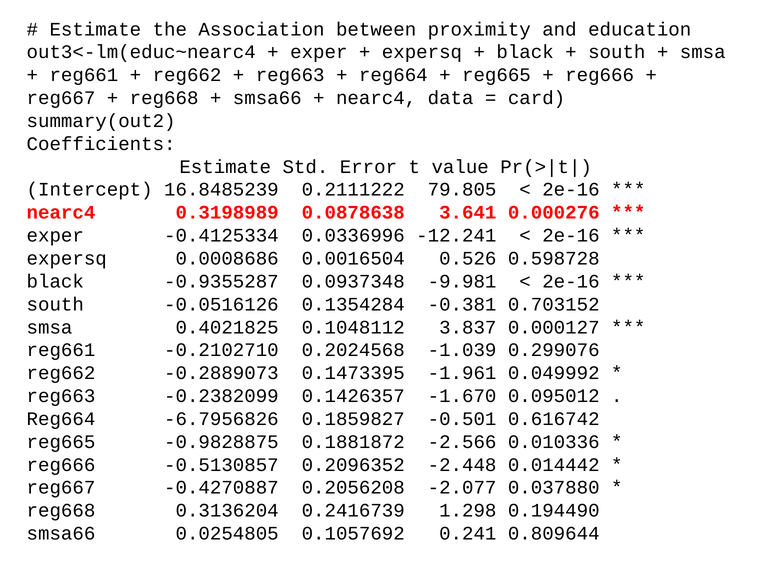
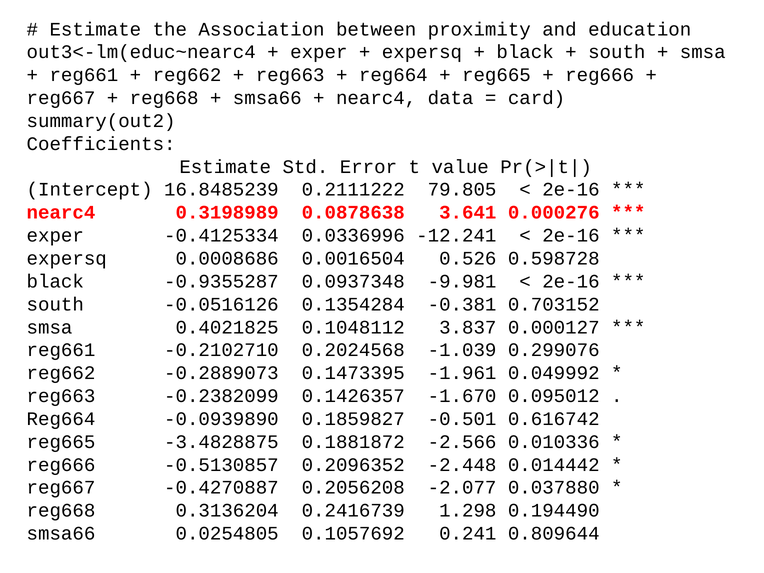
-6.7956826: -6.7956826 -> -0.0939890
-0.9828875: -0.9828875 -> -3.4828875
